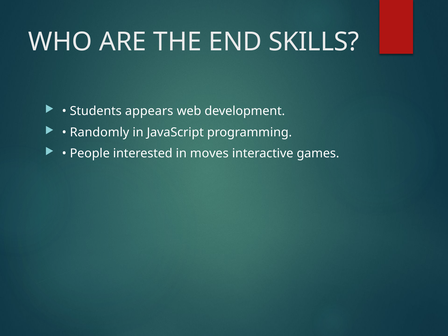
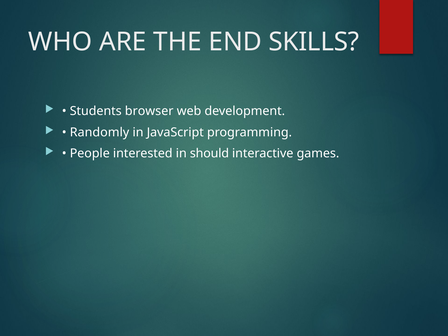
appears: appears -> browser
moves: moves -> should
